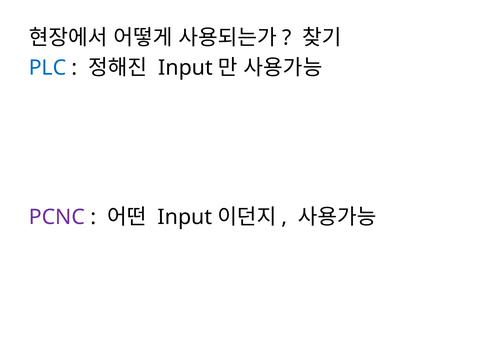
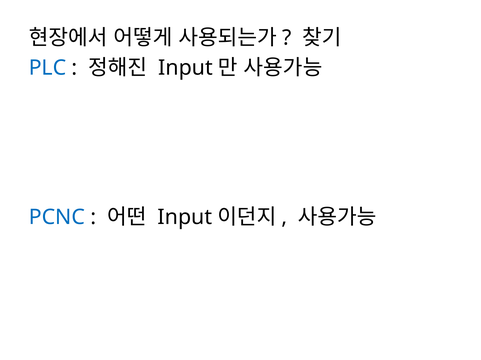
PCNC colour: purple -> blue
